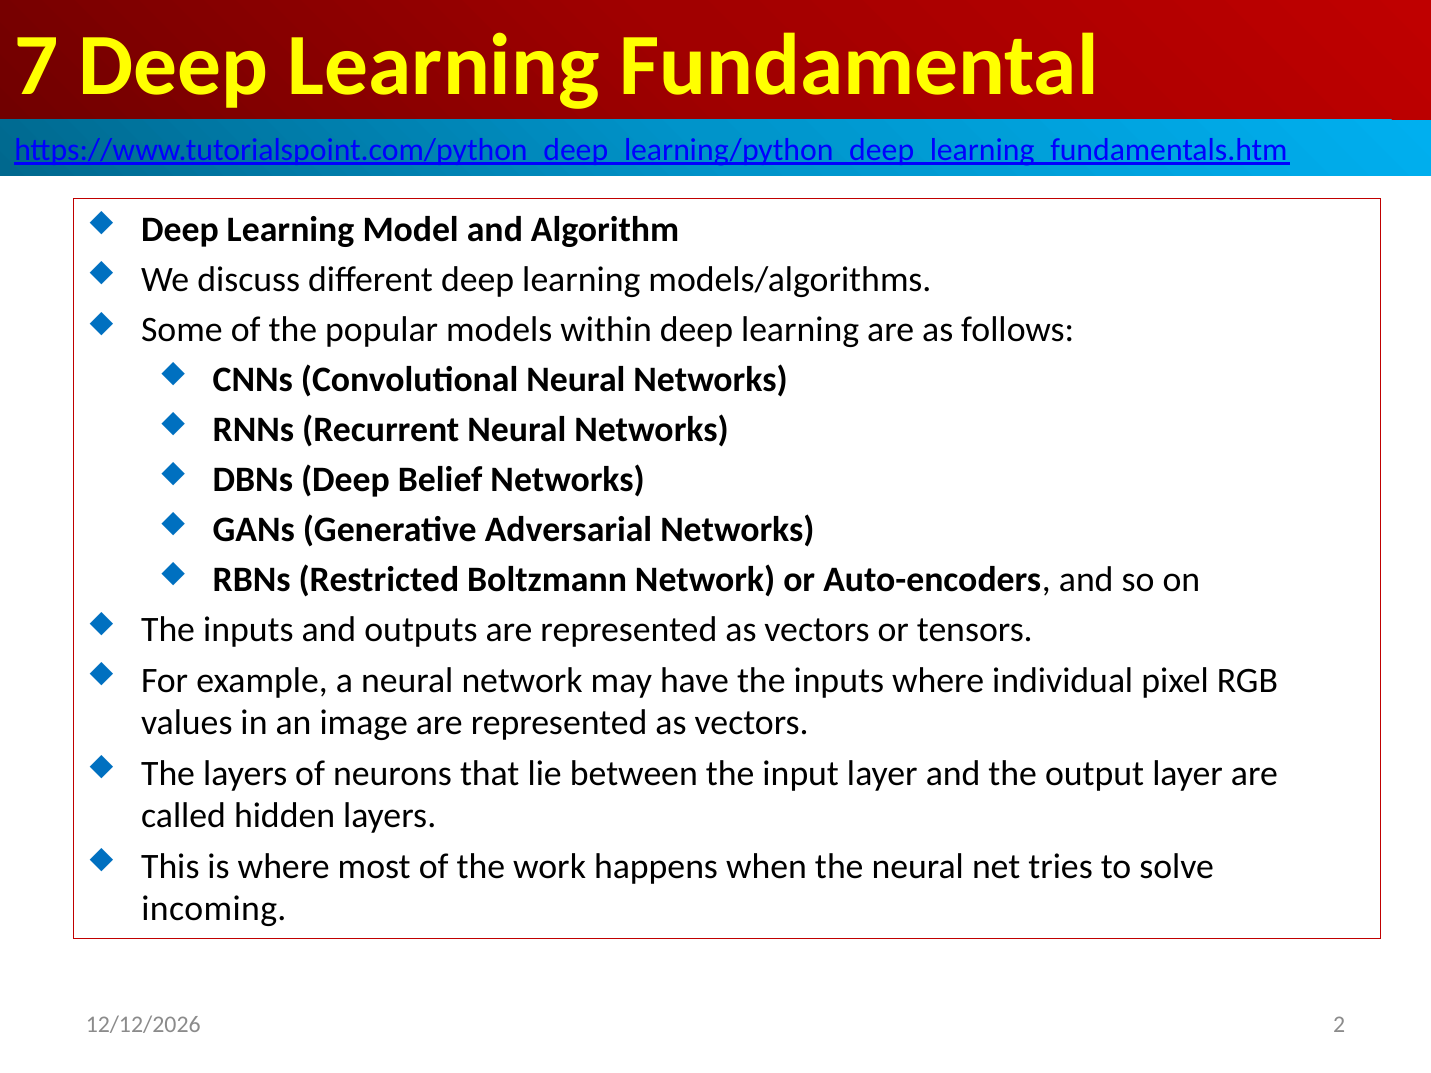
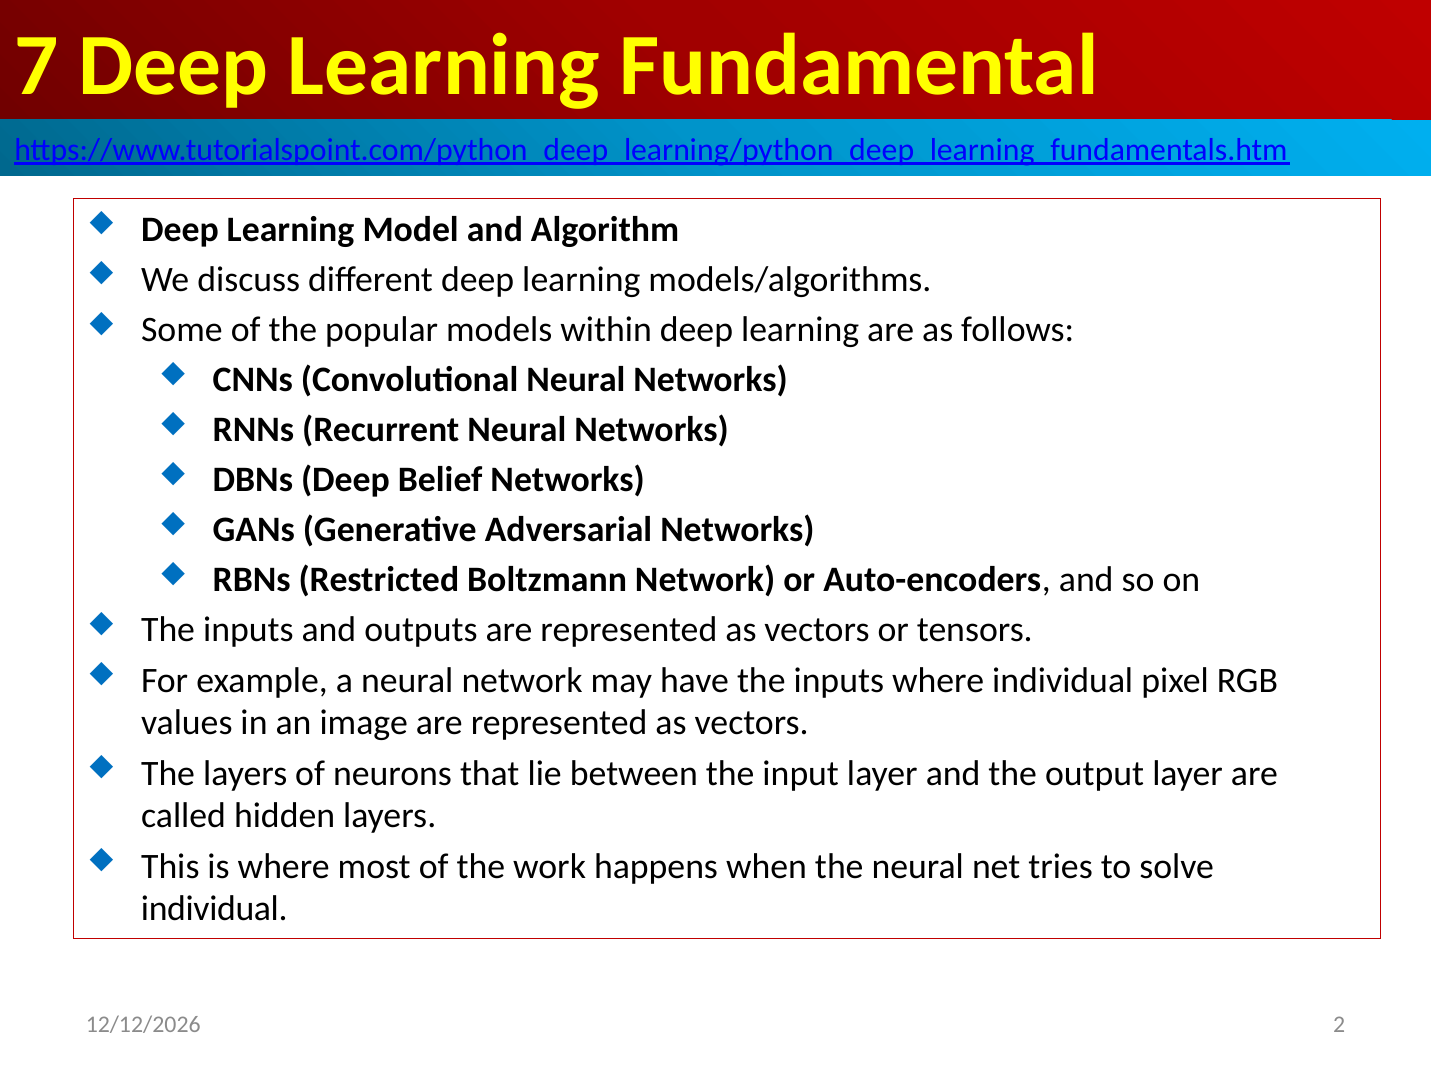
incoming at (214, 909): incoming -> individual
